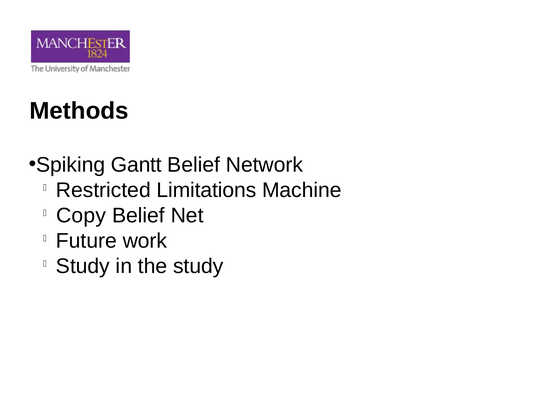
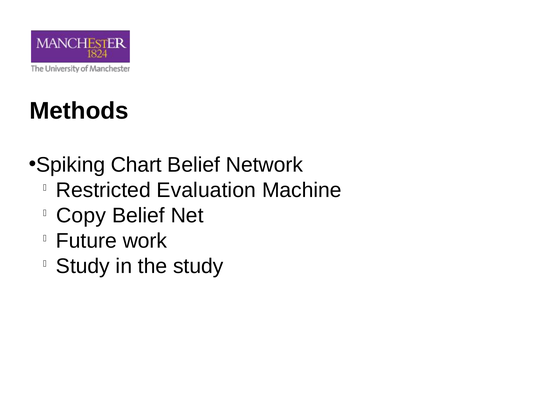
Gantt: Gantt -> Chart
Limitations: Limitations -> Evaluation
